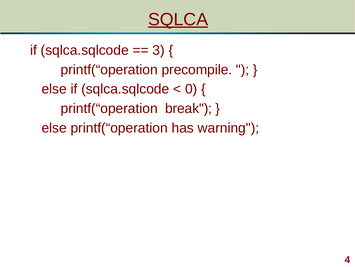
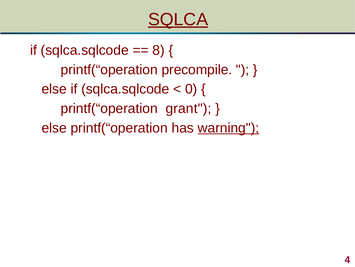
3: 3 -> 8
break: break -> grant
warning underline: none -> present
